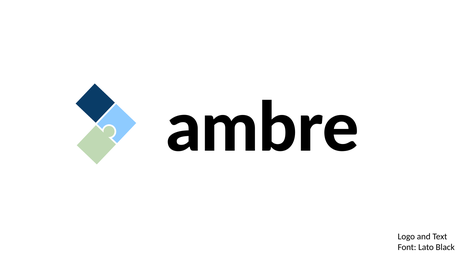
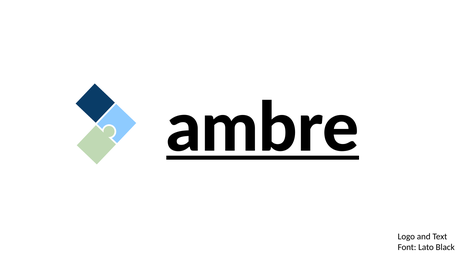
ambre underline: none -> present
